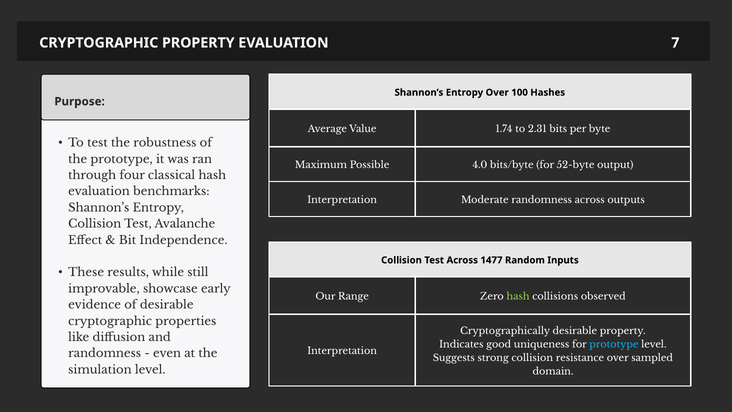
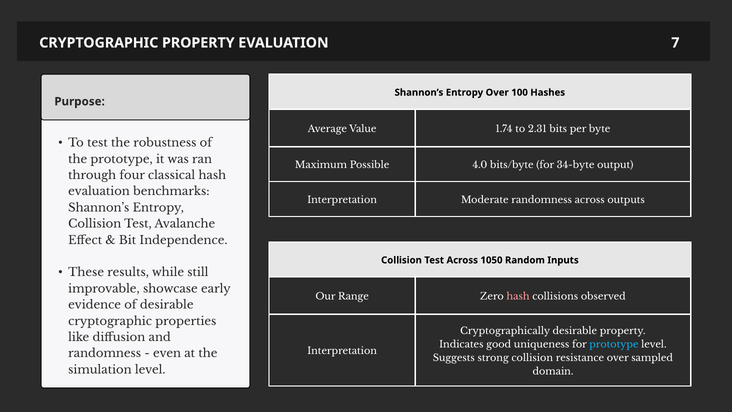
52-byte: 52-byte -> 34-byte
1477: 1477 -> 1050
hash at (518, 296) colour: light green -> pink
